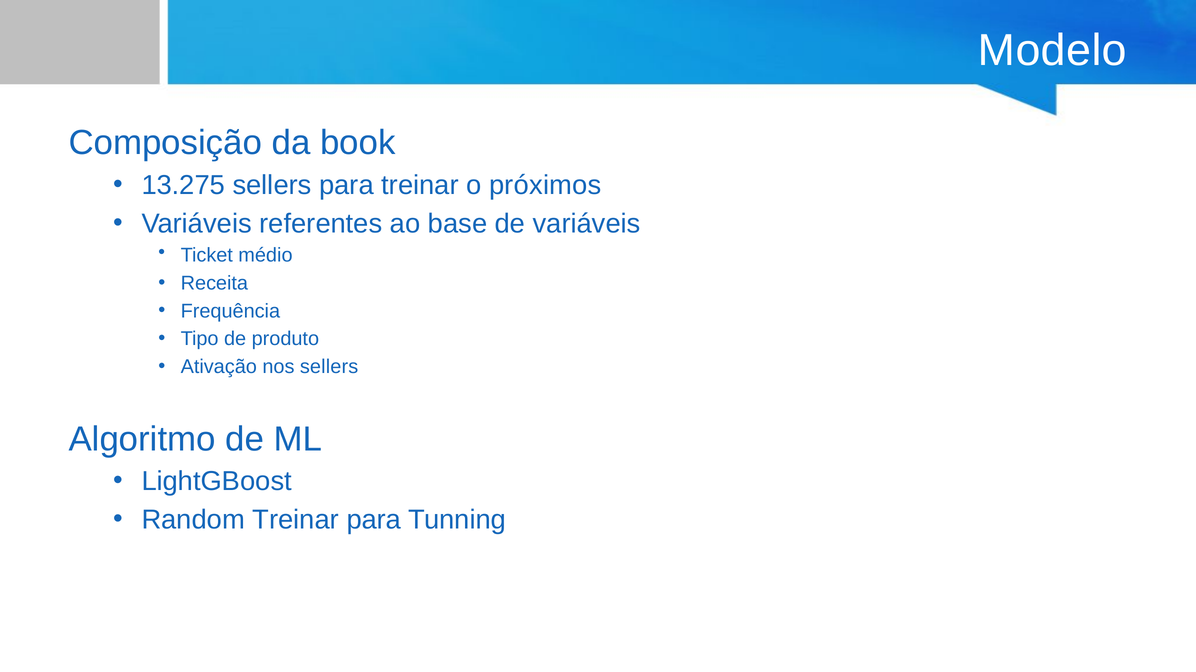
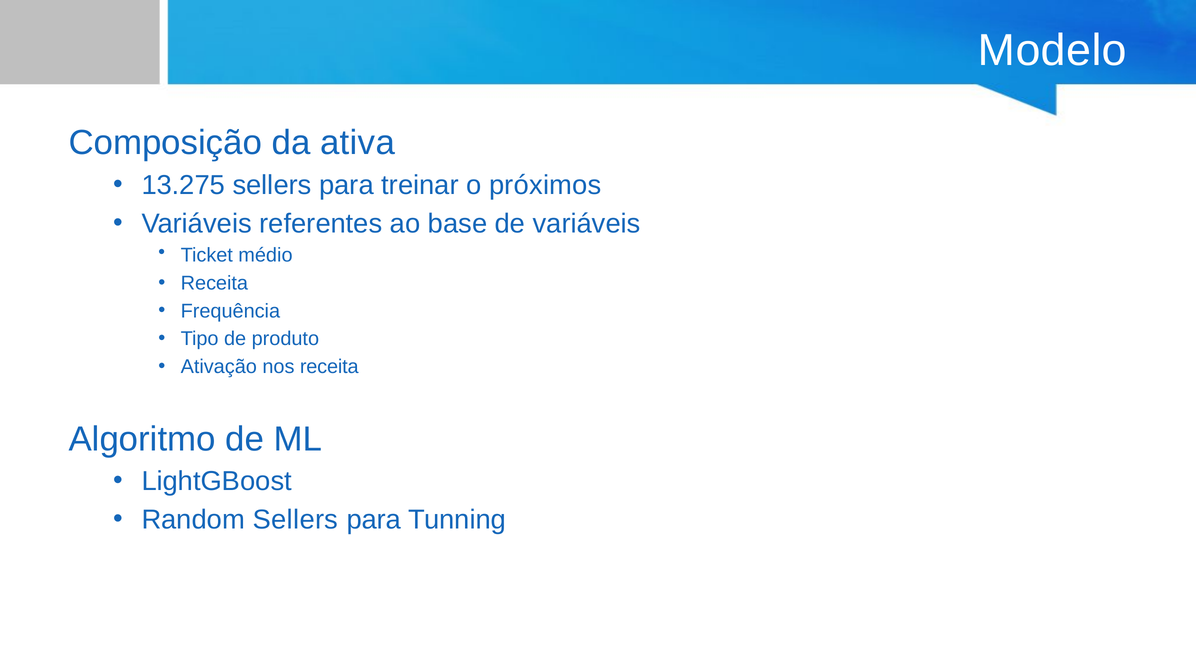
book: book -> ativa
nos sellers: sellers -> receita
Random Treinar: Treinar -> Sellers
